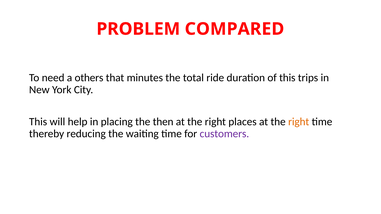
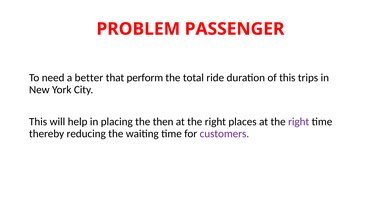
COMPARED: COMPARED -> PASSENGER
others: others -> better
minutes: minutes -> perform
right at (299, 122) colour: orange -> purple
